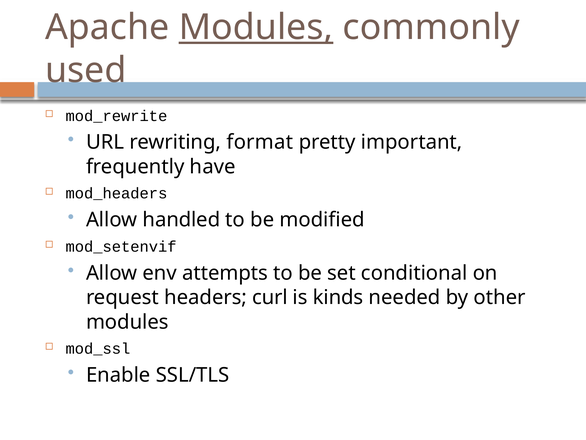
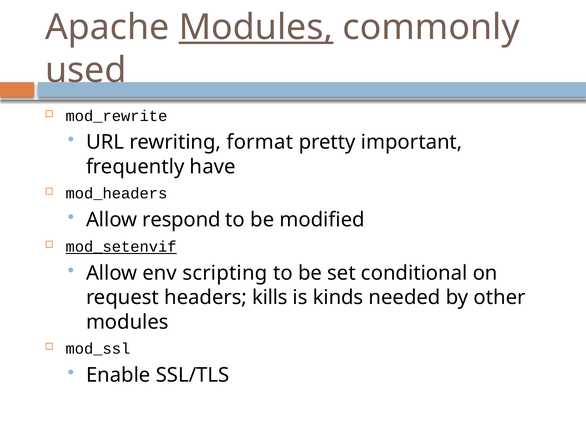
handled: handled -> respond
mod_setenvif underline: none -> present
attempts: attempts -> scripting
curl: curl -> kills
